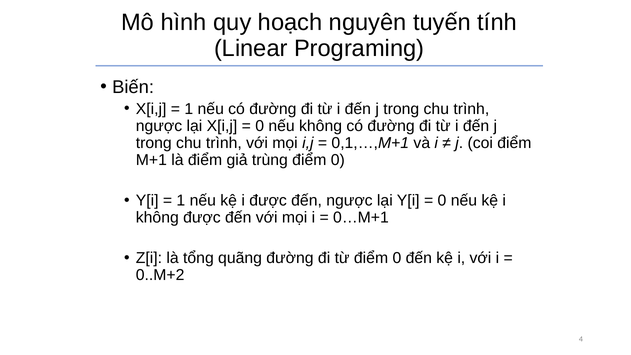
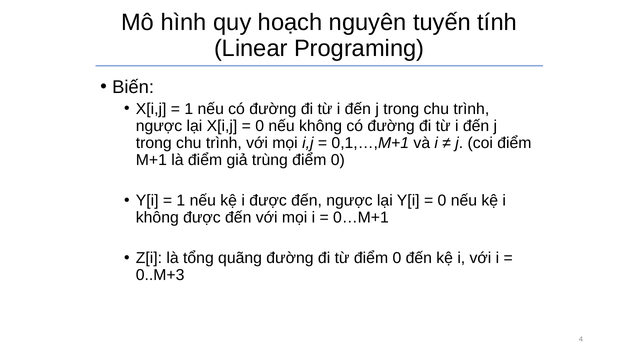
0..M+2: 0..M+2 -> 0..M+3
